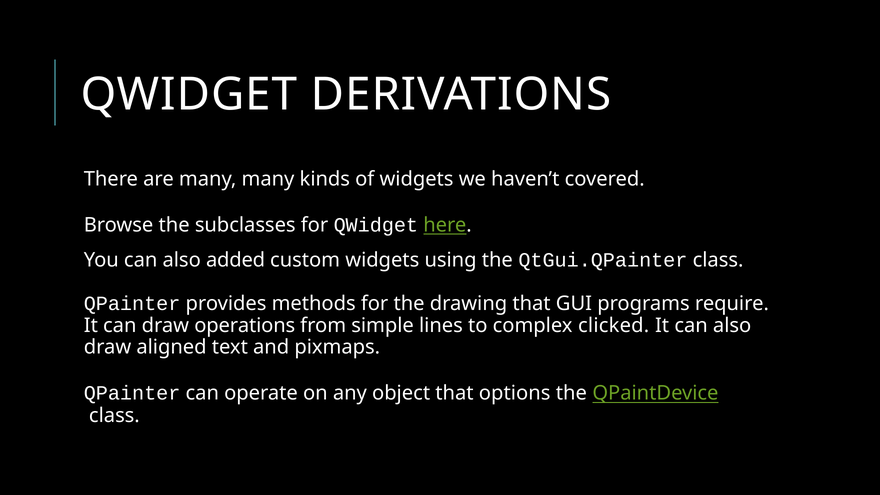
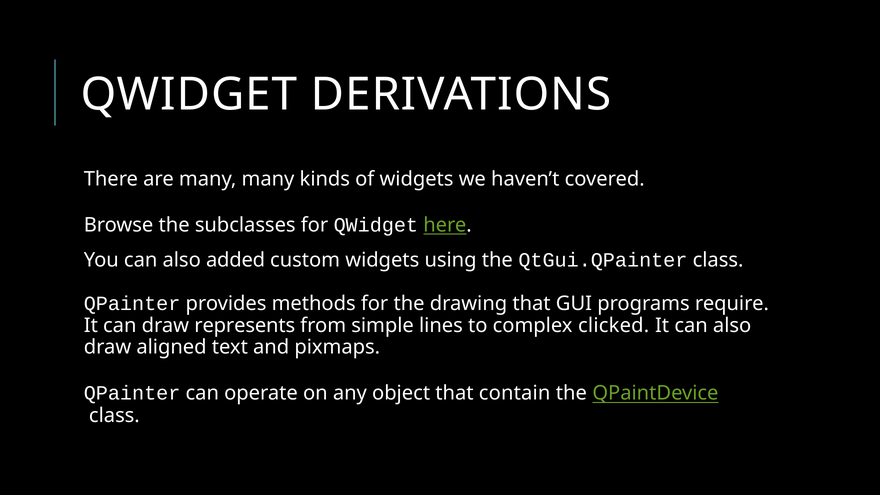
operations: operations -> represents
options: options -> contain
